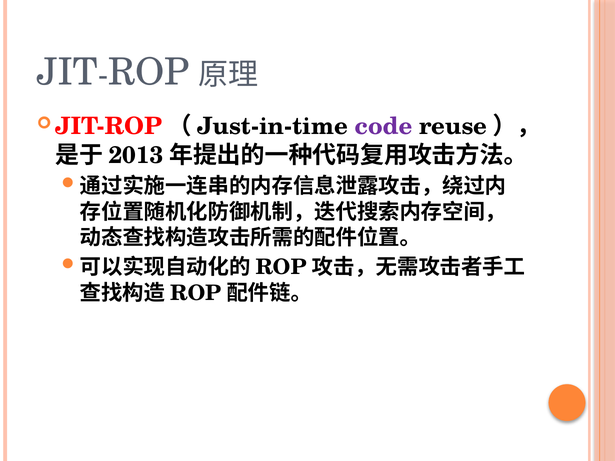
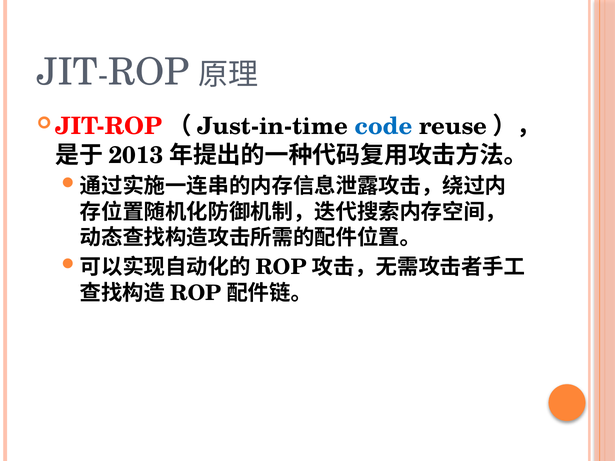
code colour: purple -> blue
